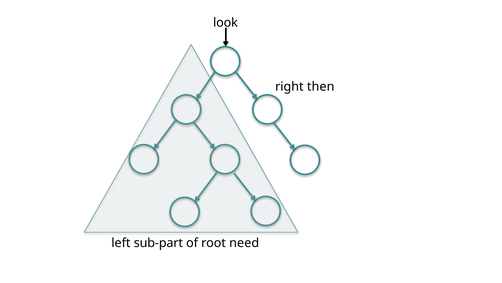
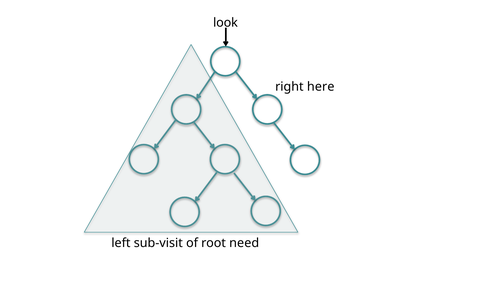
then: then -> here
sub-part: sub-part -> sub-visit
